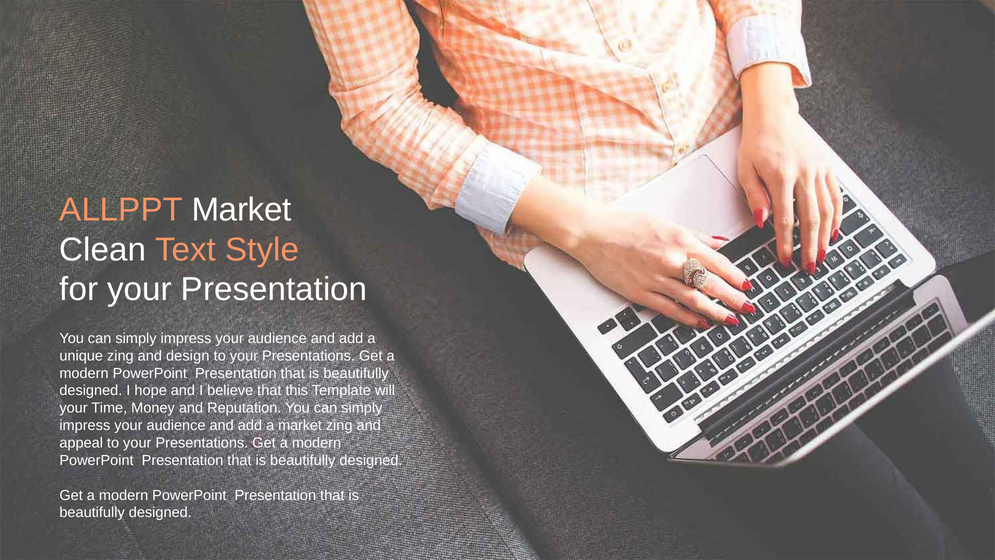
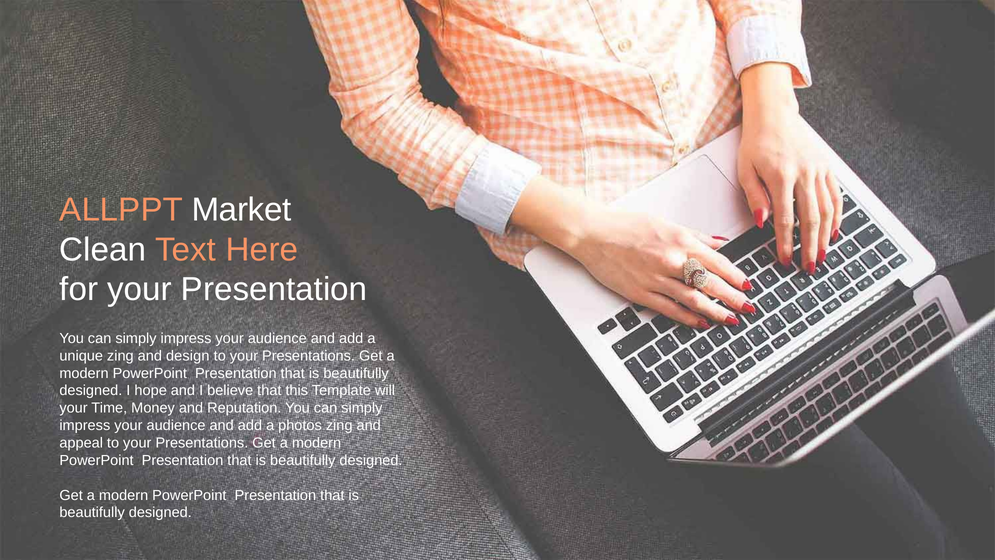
Style: Style -> Here
a market: market -> photos
